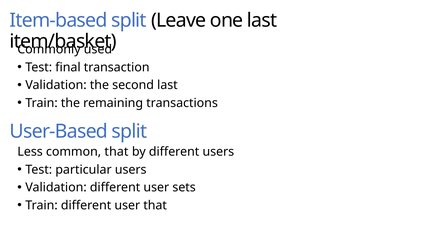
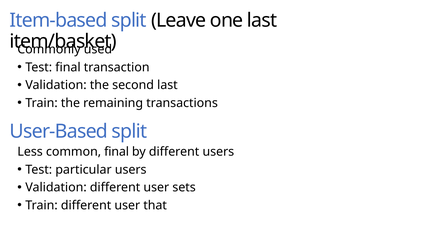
common that: that -> final
